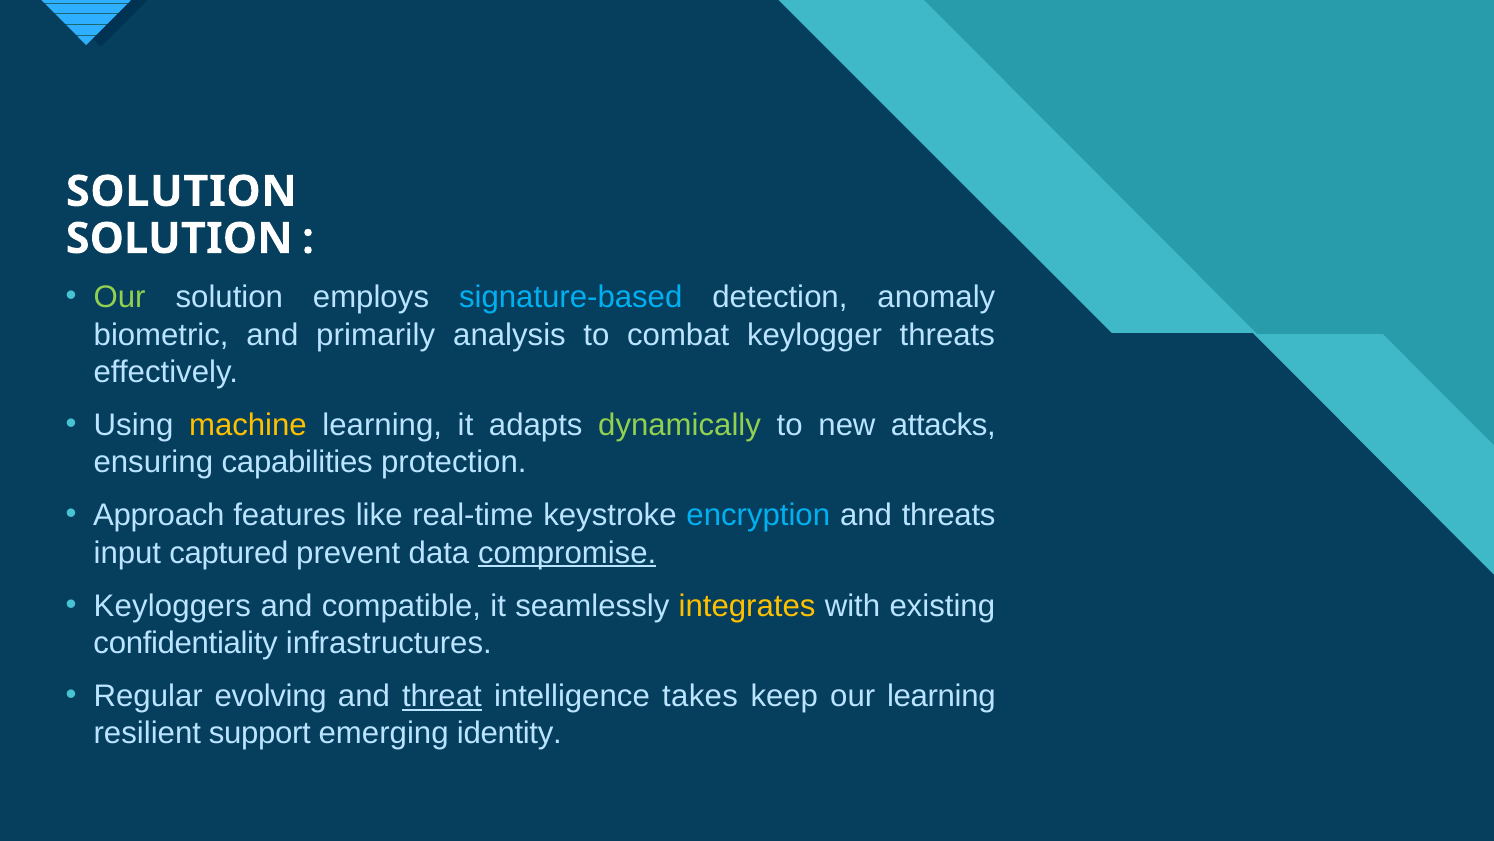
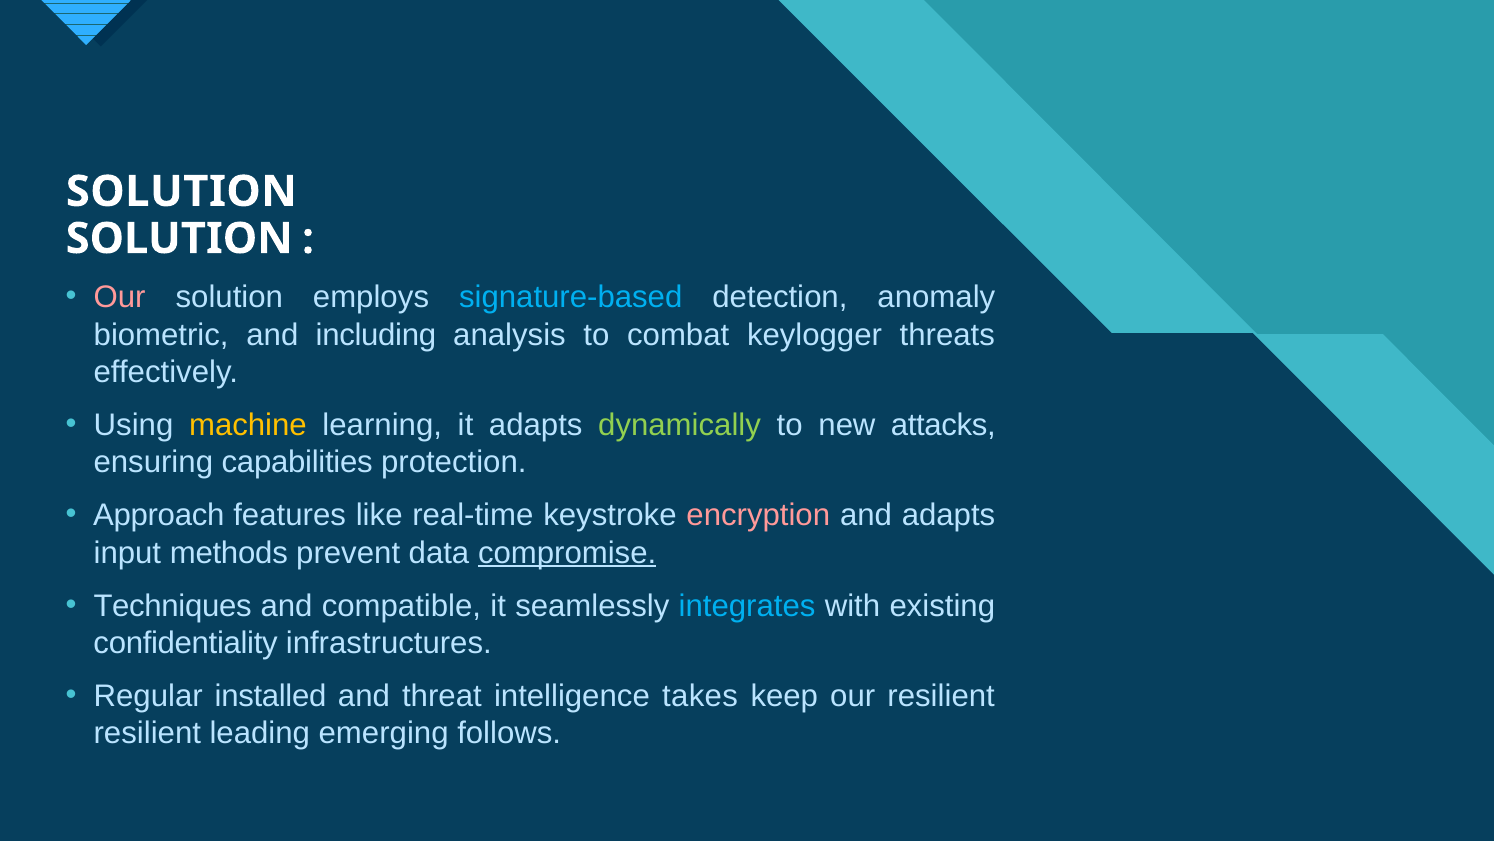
Our at (120, 297) colour: light green -> pink
primarily: primarily -> including
encryption colour: light blue -> pink
and threats: threats -> adapts
captured: captured -> methods
Keyloggers: Keyloggers -> Techniques
integrates colour: yellow -> light blue
evolving: evolving -> installed
threat underline: present -> none
our learning: learning -> resilient
support: support -> leading
identity: identity -> follows
